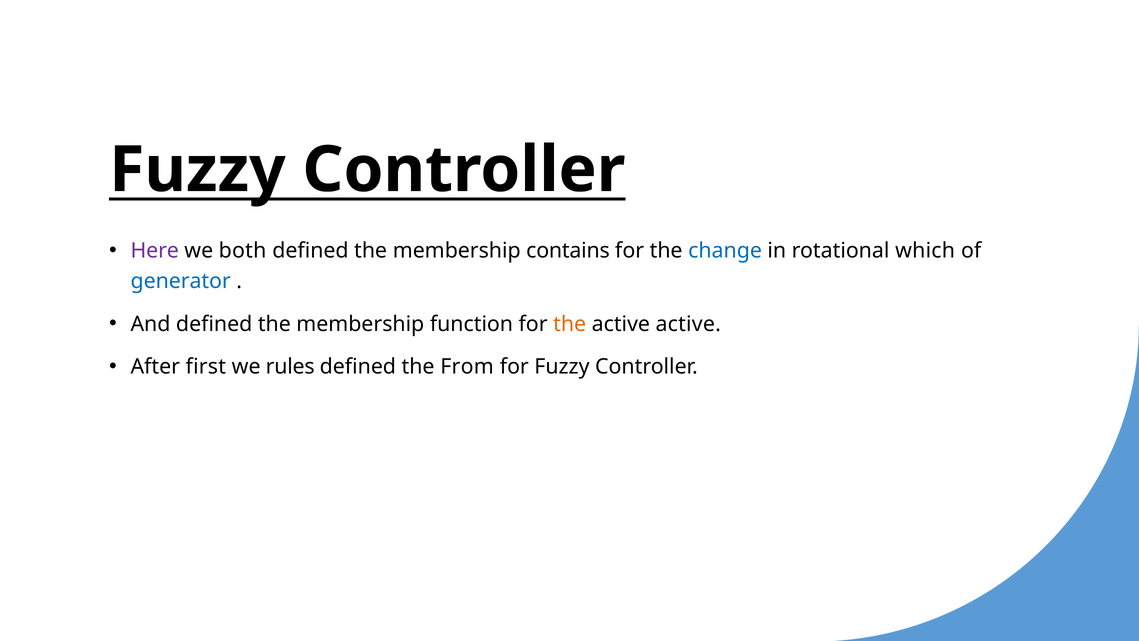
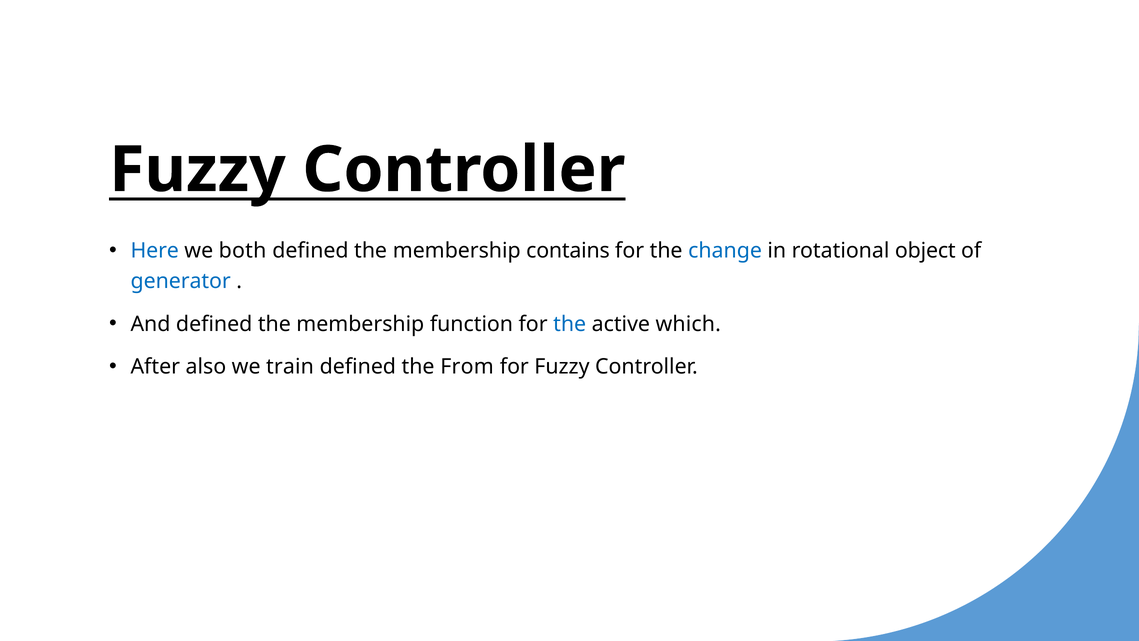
Here colour: purple -> blue
which: which -> object
the at (570, 324) colour: orange -> blue
active active: active -> which
first: first -> also
rules: rules -> train
